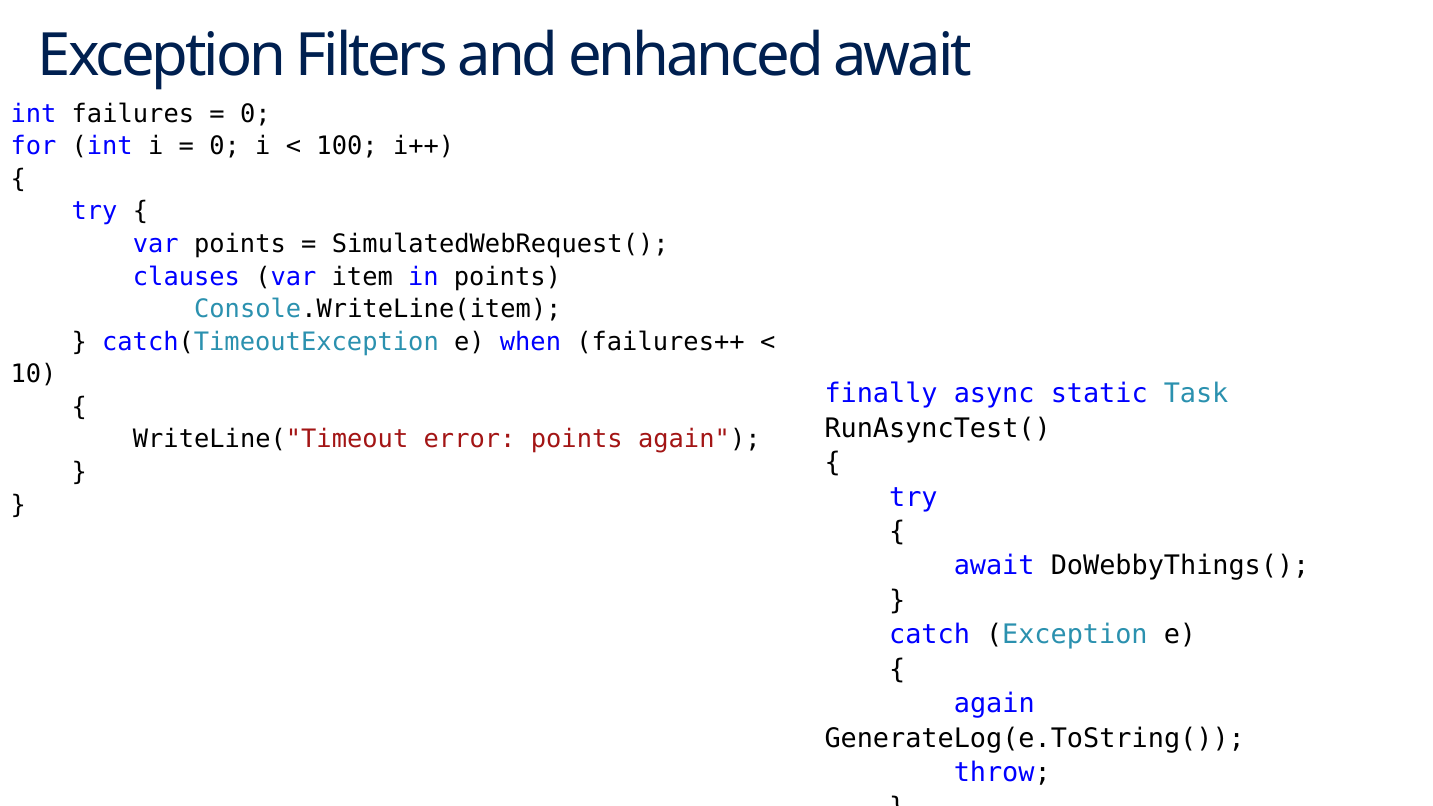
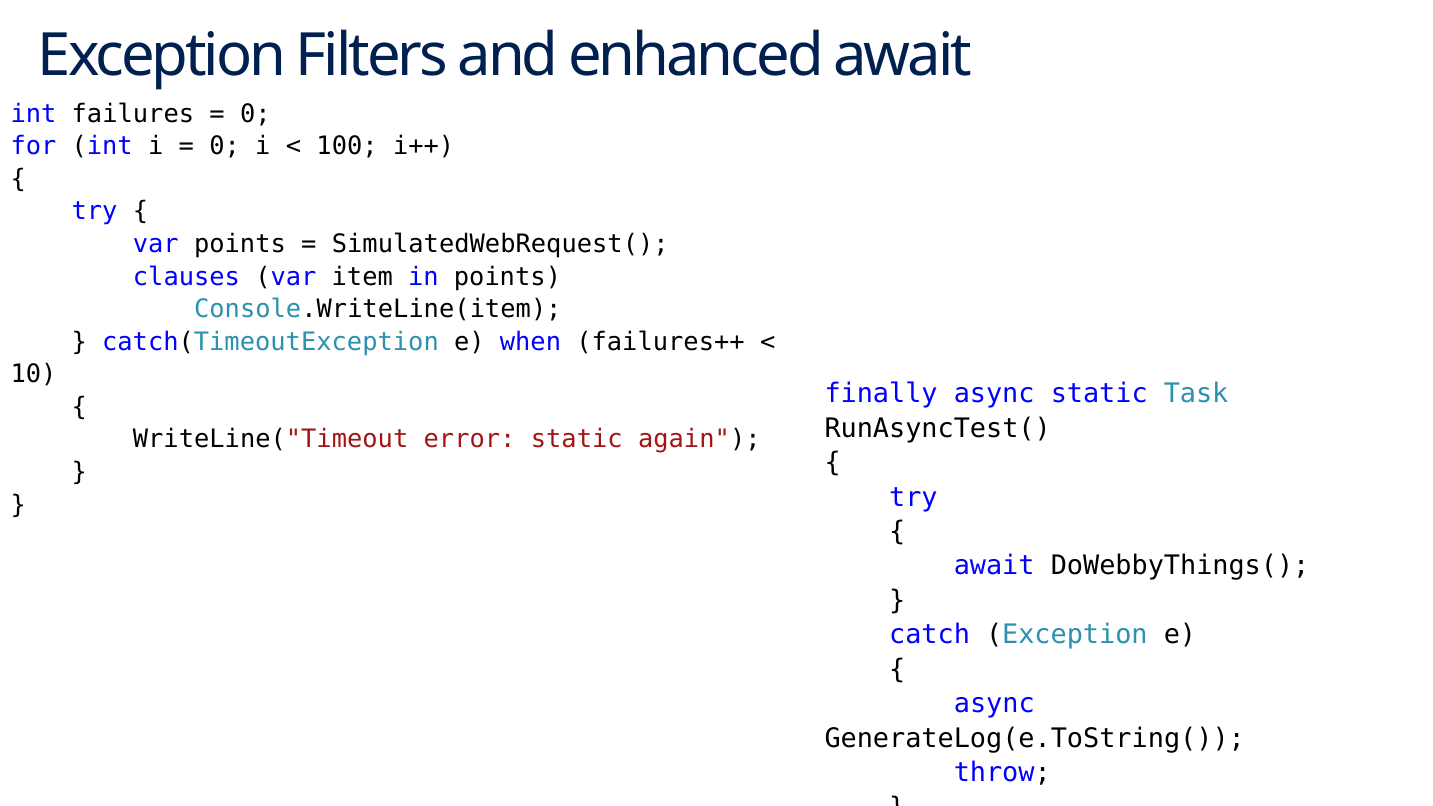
error points: points -> static
again at (994, 704): again -> async
